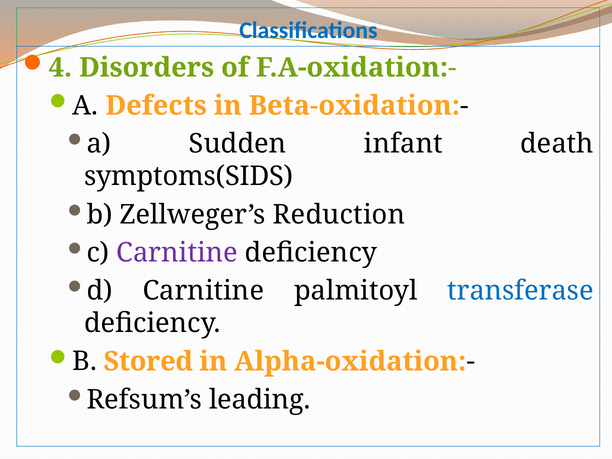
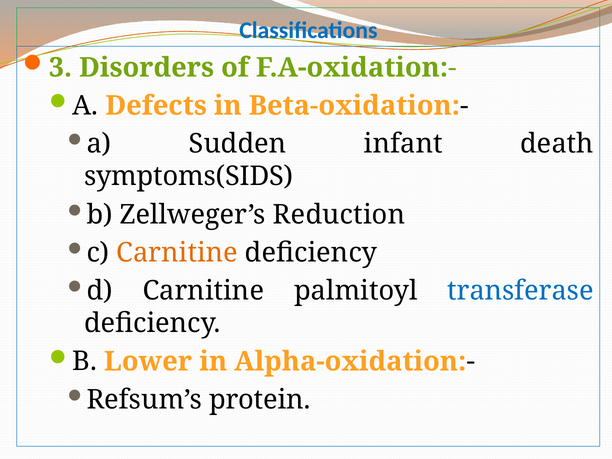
4: 4 -> 3
Carnitine at (177, 253) colour: purple -> orange
Stored: Stored -> Lower
leading: leading -> protein
